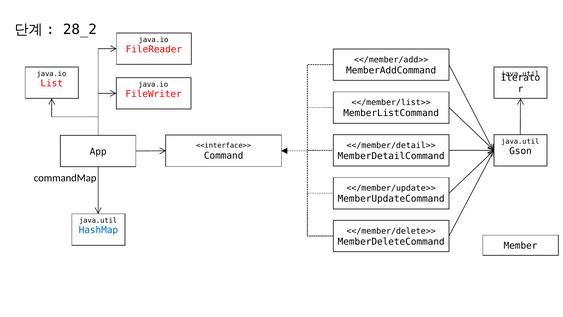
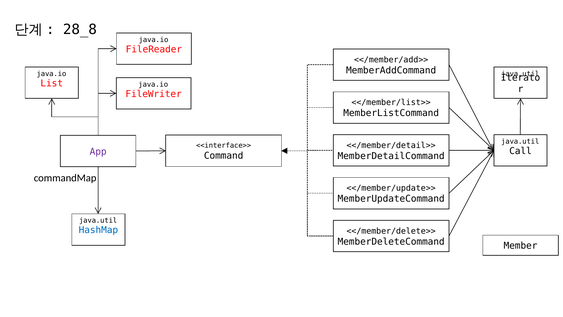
28_2: 28_2 -> 28_8
Gson: Gson -> Call
App colour: black -> purple
